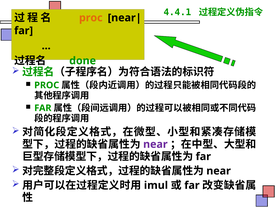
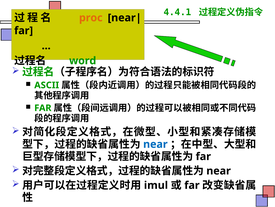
done: done -> word
PROC at (47, 85): PROC -> ASCII
near at (155, 144) colour: purple -> blue
